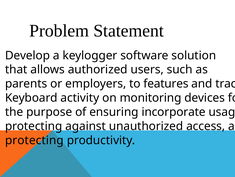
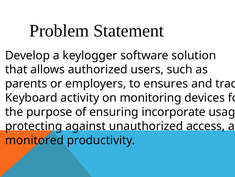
features: features -> ensures
protecting at (34, 140): protecting -> monitored
